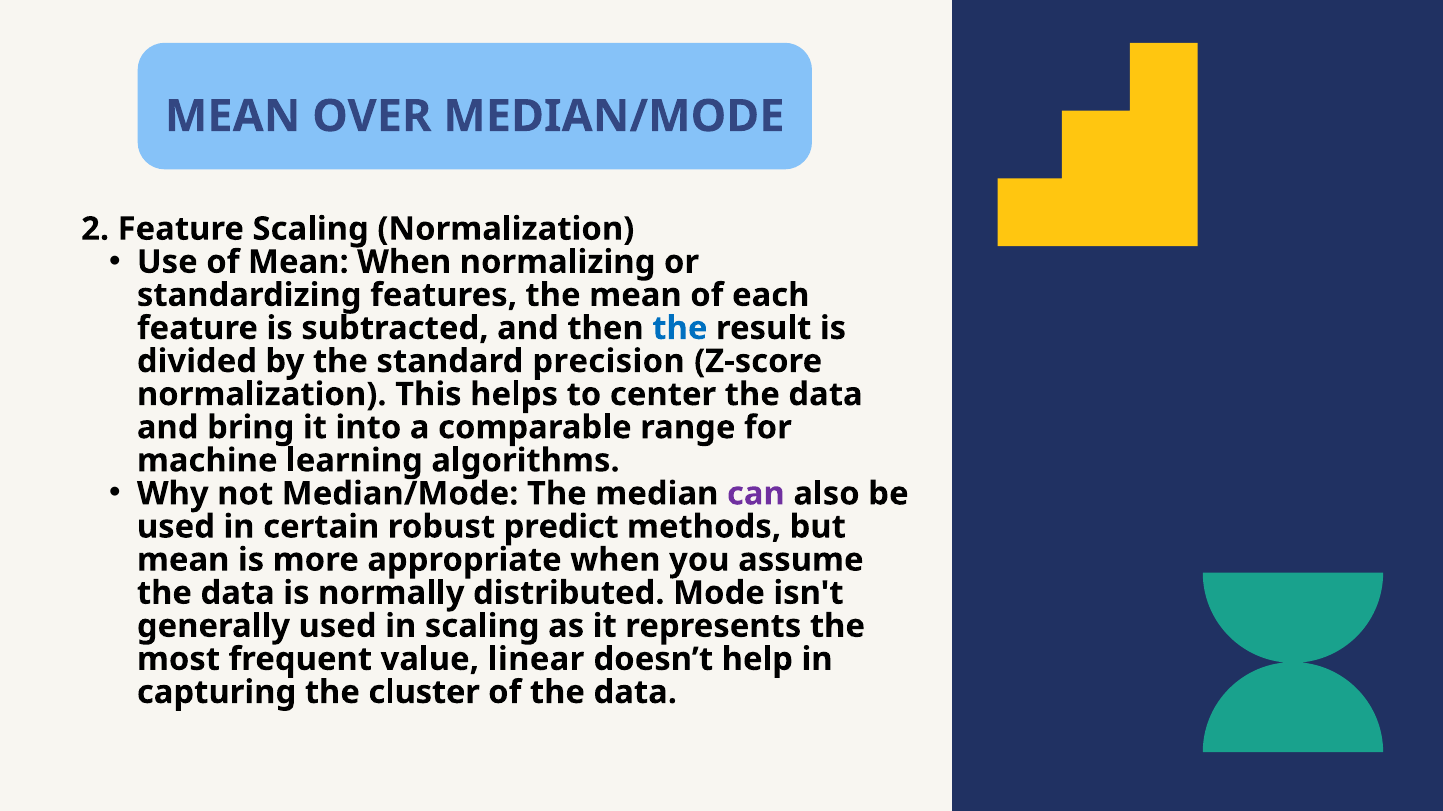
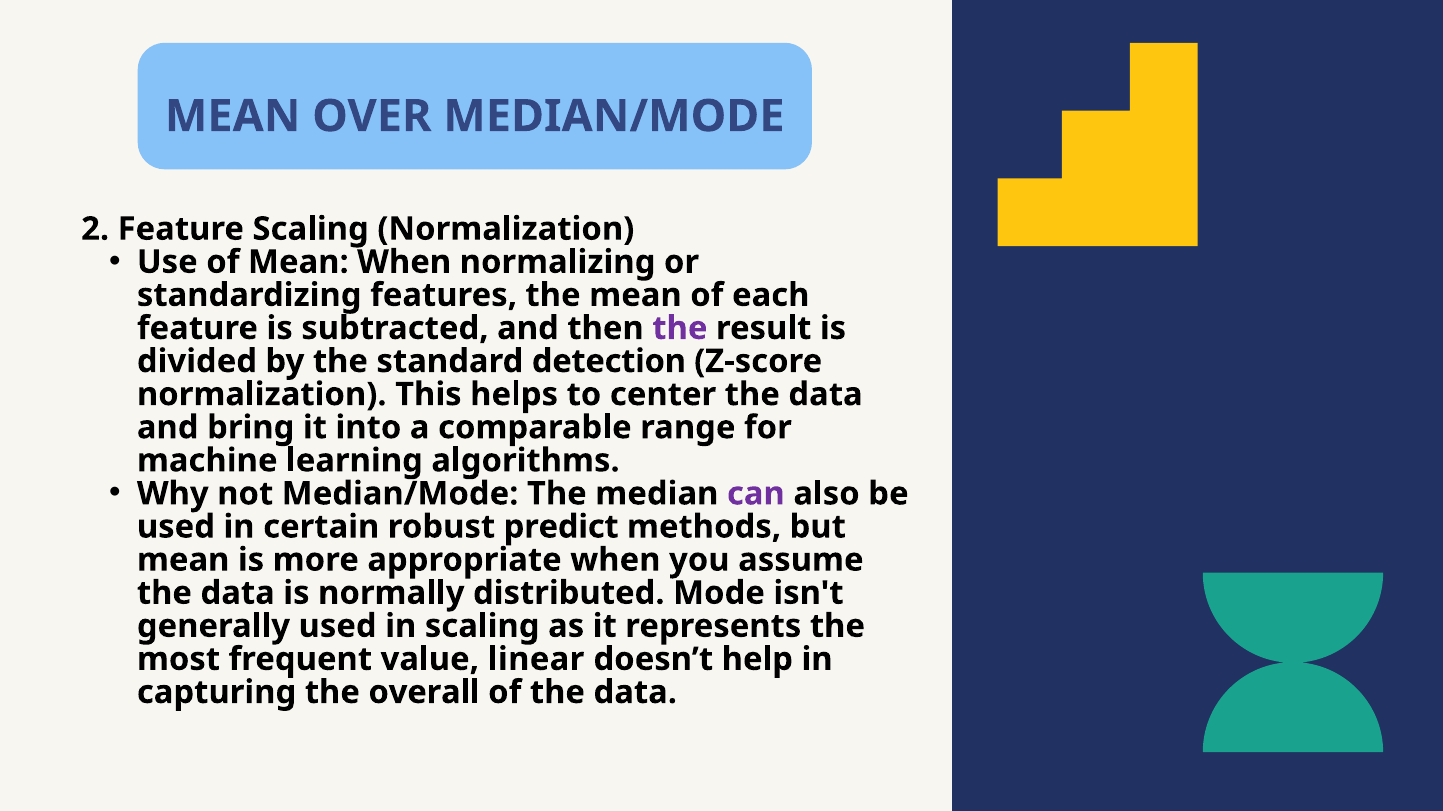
the at (680, 328) colour: blue -> purple
precision: precision -> detection
cluster: cluster -> overall
